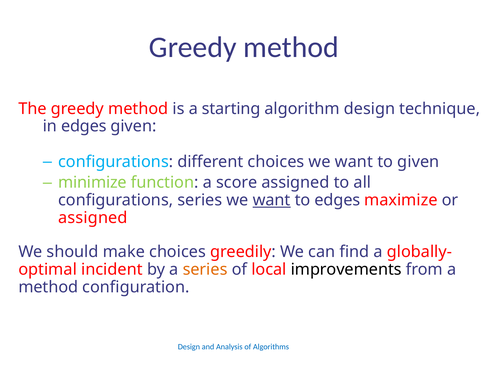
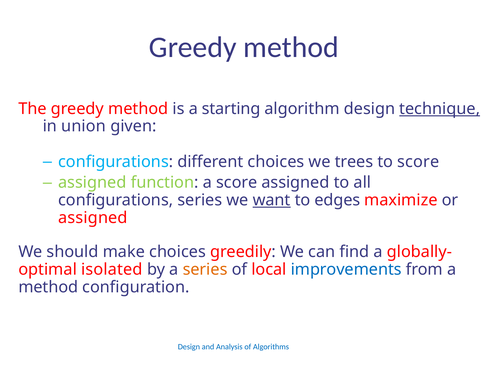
technique underline: none -> present
in edges: edges -> union
choices we want: want -> trees
to given: given -> score
minimize at (92, 183): minimize -> assigned
incident: incident -> isolated
improvements colour: black -> blue
